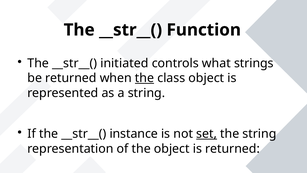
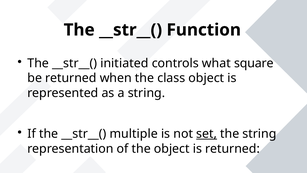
strings: strings -> square
the at (145, 78) underline: present -> none
instance: instance -> multiple
